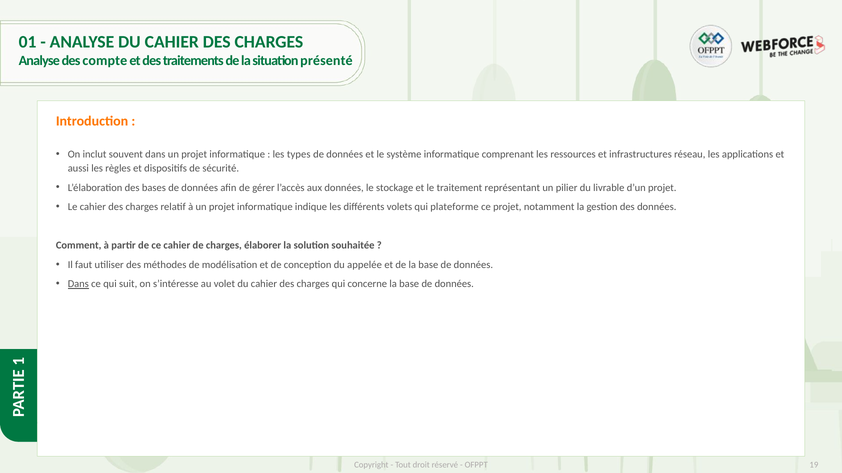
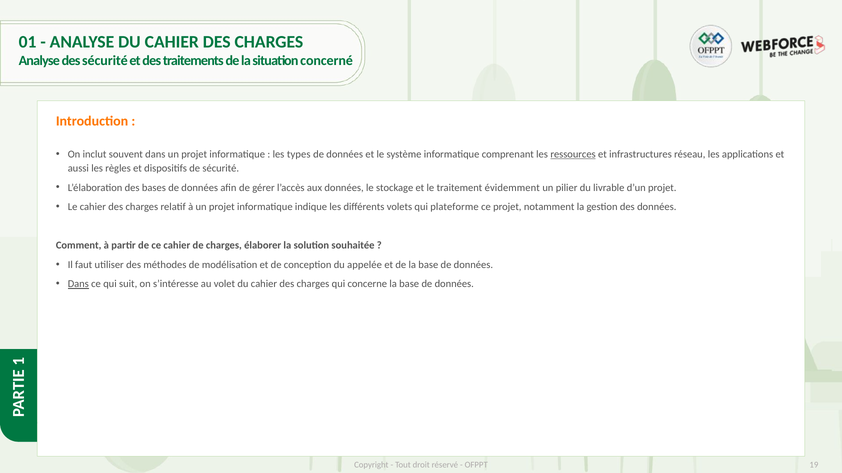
des compte: compte -> sécurité
présenté: présenté -> concerné
ressources underline: none -> present
représentant: représentant -> évidemment
